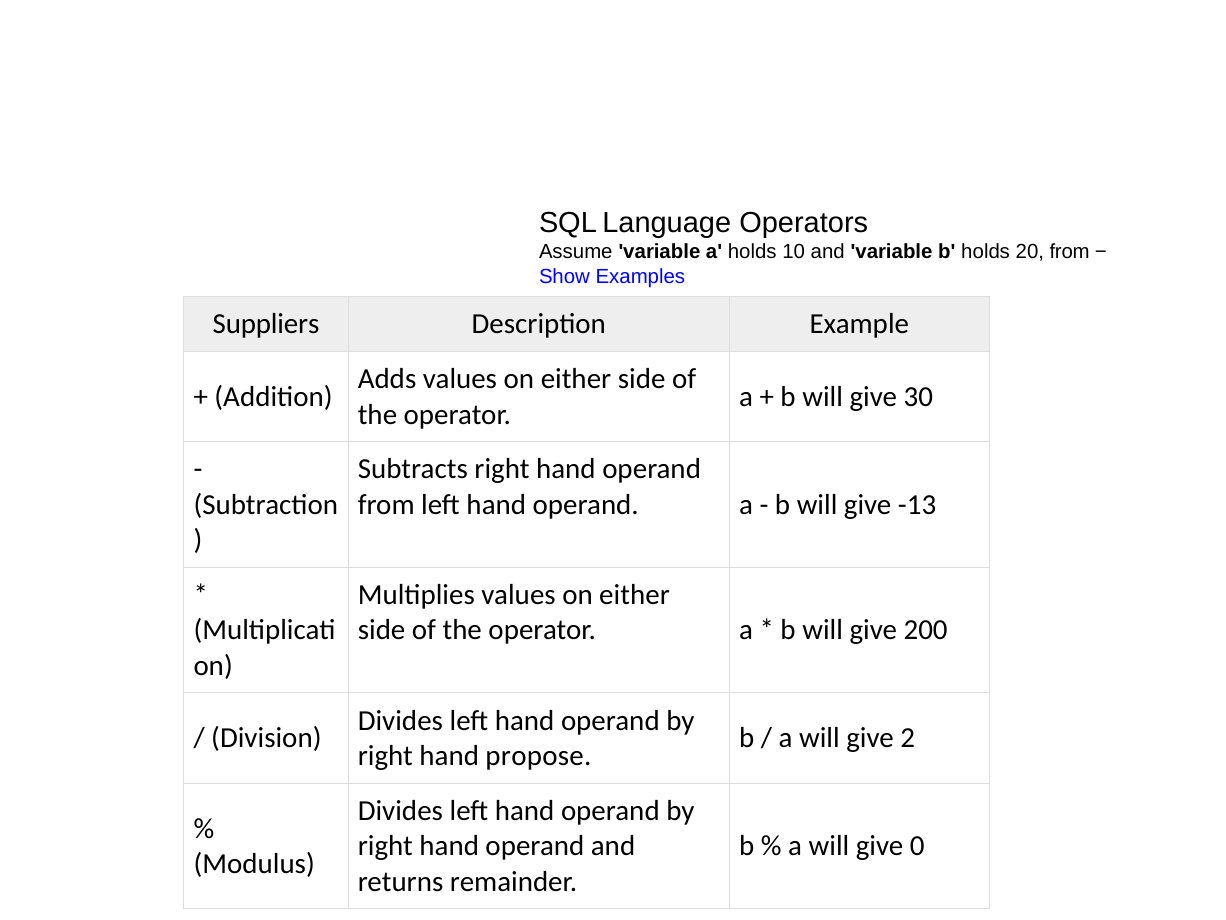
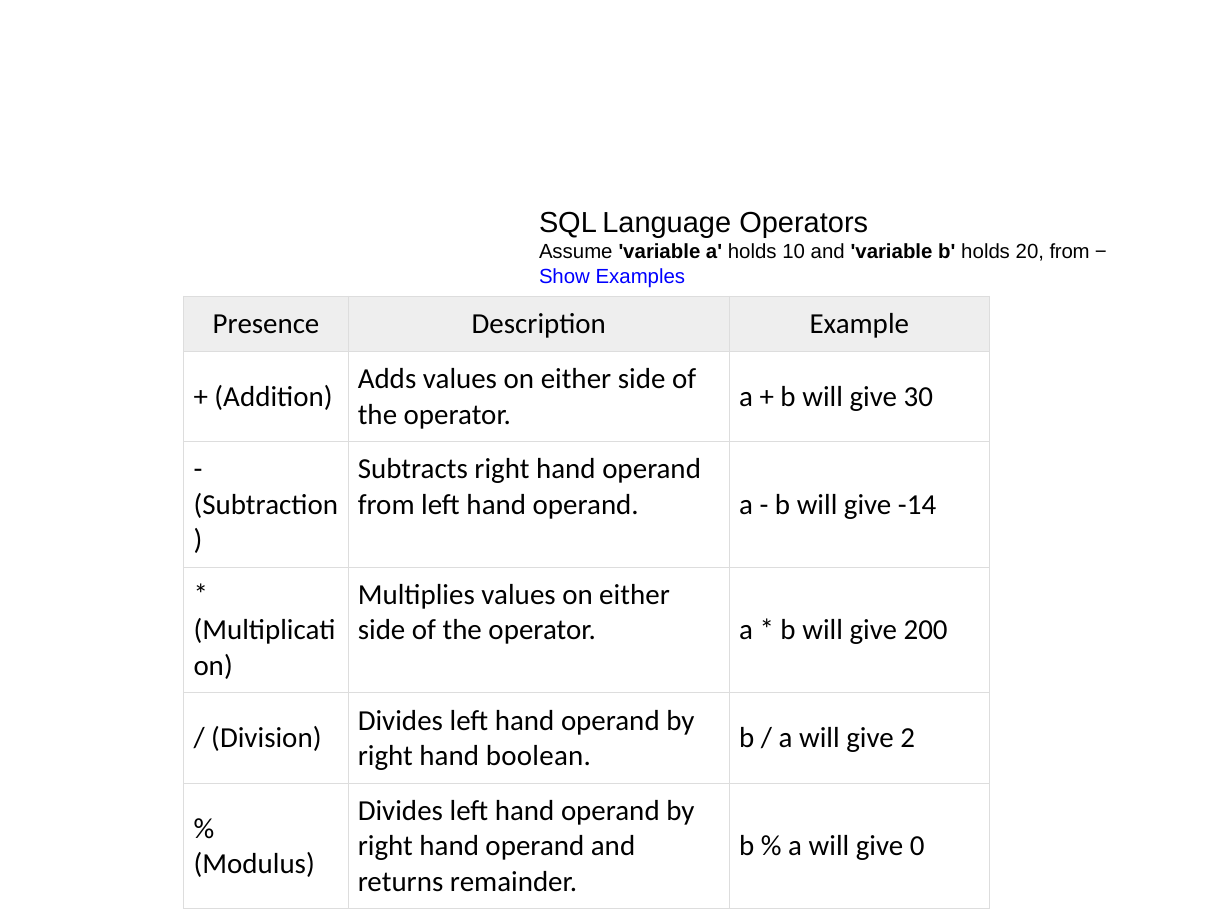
Suppliers: Suppliers -> Presence
-13: -13 -> -14
propose: propose -> boolean
